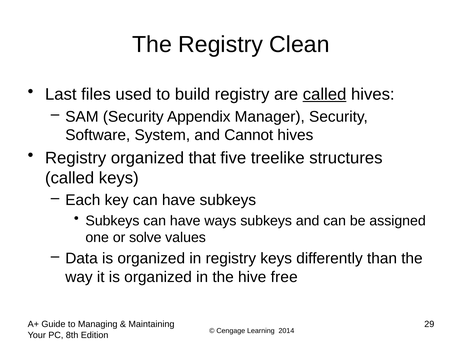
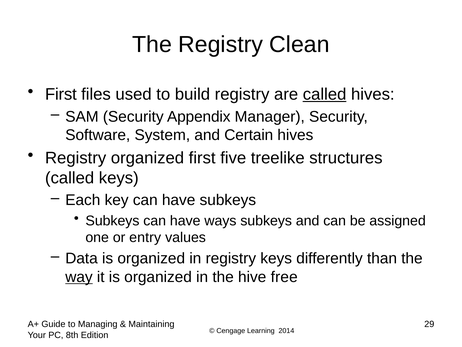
Last at (61, 94): Last -> First
Cannot: Cannot -> Certain
organized that: that -> first
solve: solve -> entry
way underline: none -> present
